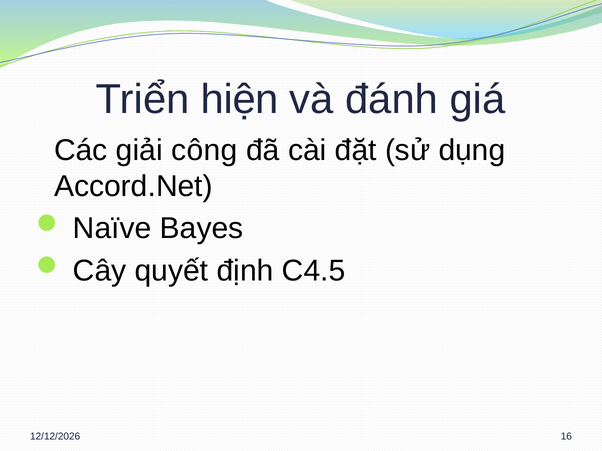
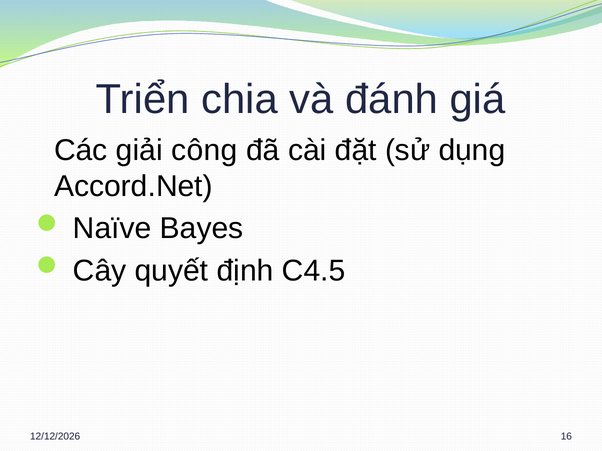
hiện: hiện -> chia
